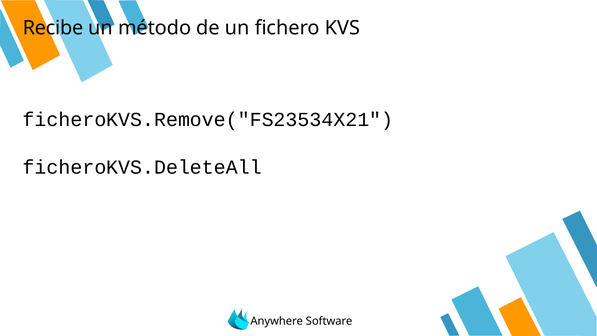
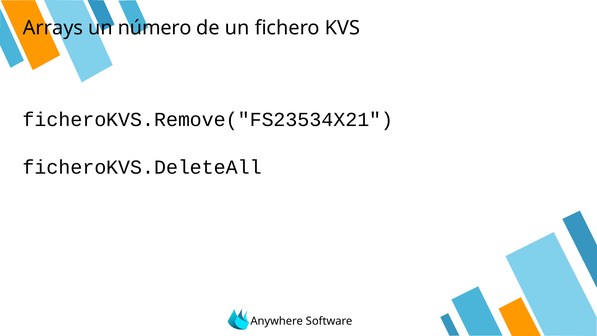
Recibe: Recibe -> Arrays
método: método -> número
